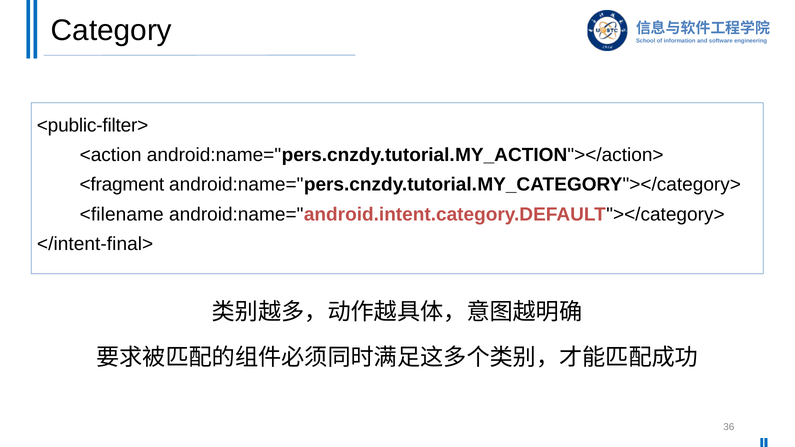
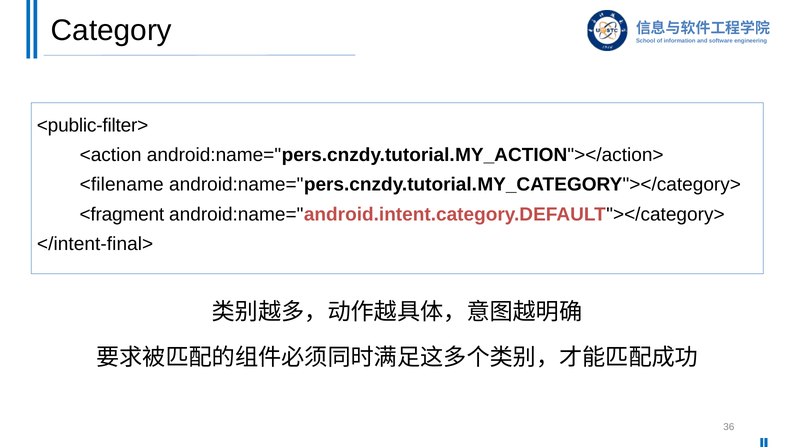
<fragment: <fragment -> <filename
<filename: <filename -> <fragment
